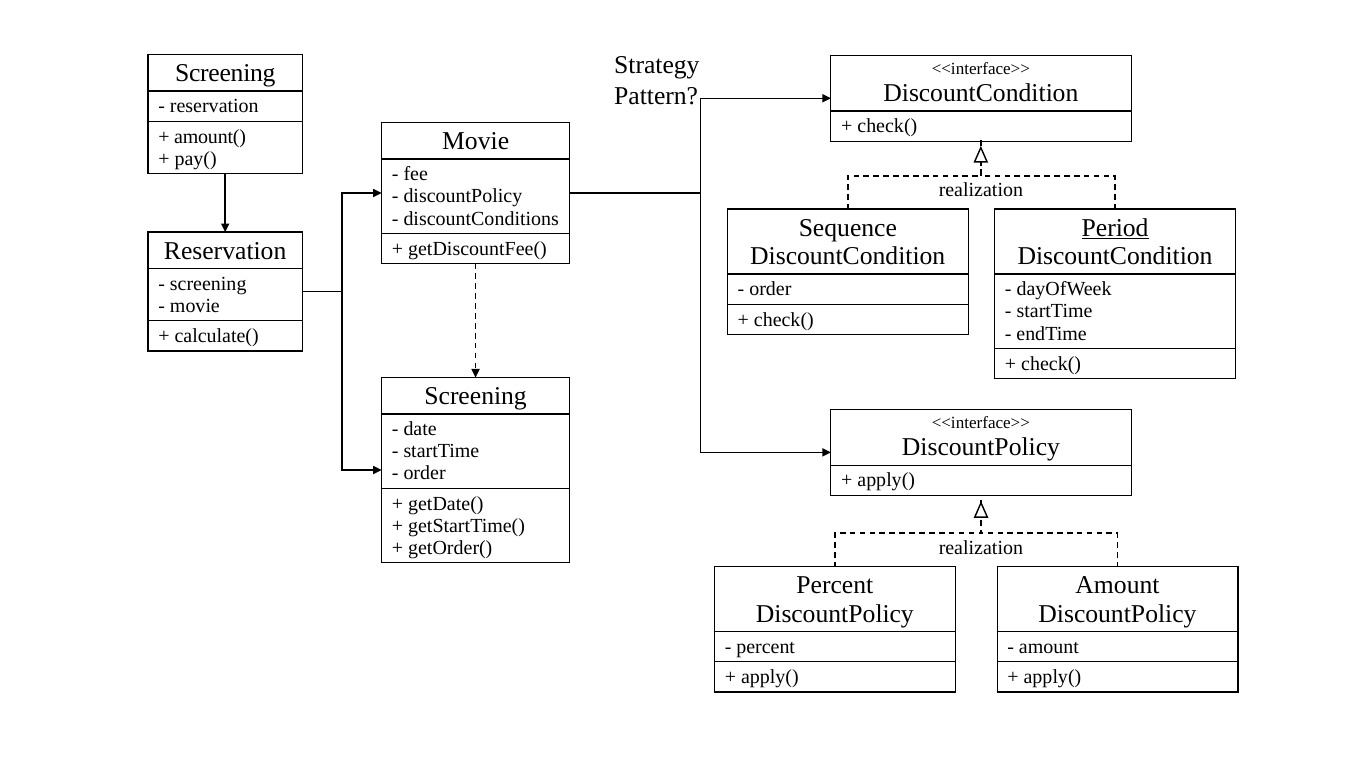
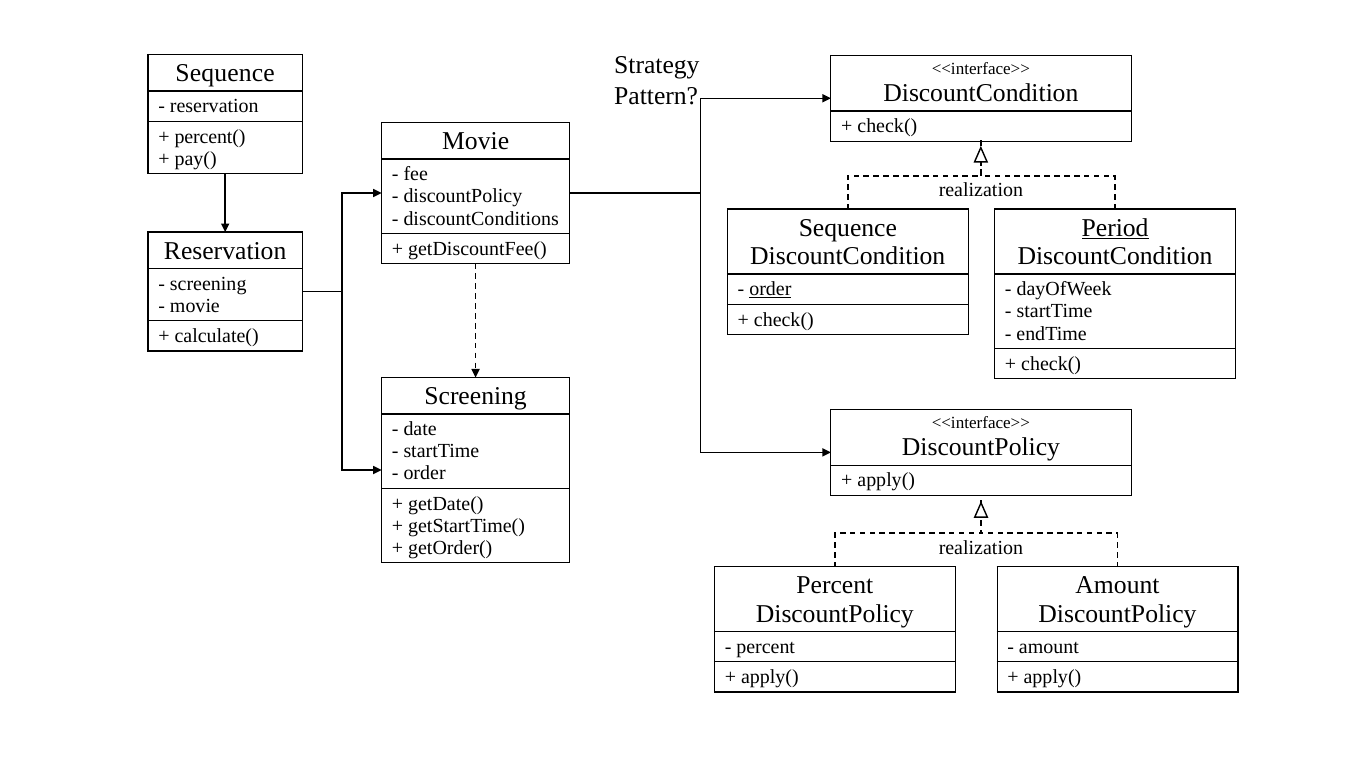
Screening at (225, 73): Screening -> Sequence
amount(: amount( -> percent(
order at (770, 289) underline: none -> present
